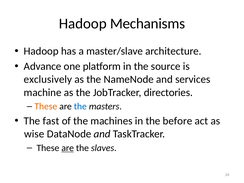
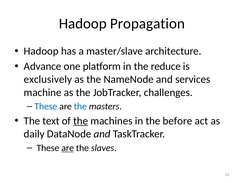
Mechanisms: Mechanisms -> Propagation
source: source -> reduce
directories: directories -> challenges
These at (46, 106) colour: orange -> blue
fast: fast -> text
the at (81, 121) underline: none -> present
wise: wise -> daily
